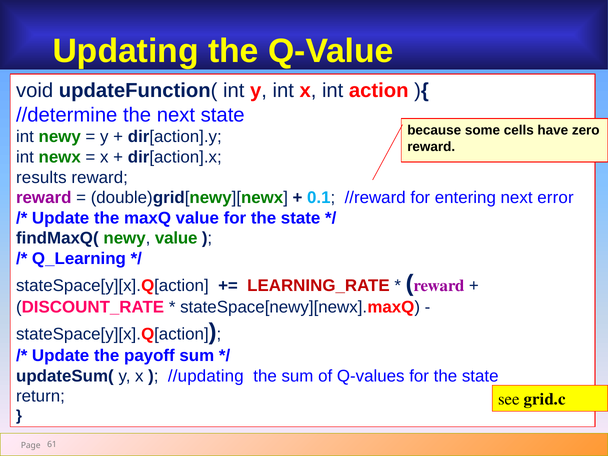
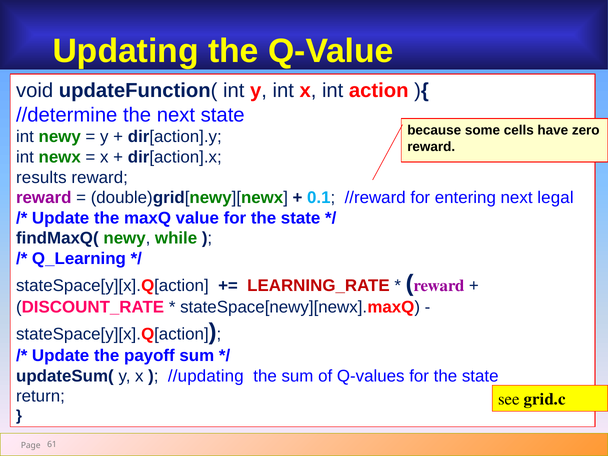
error: error -> legal
newy value: value -> while
